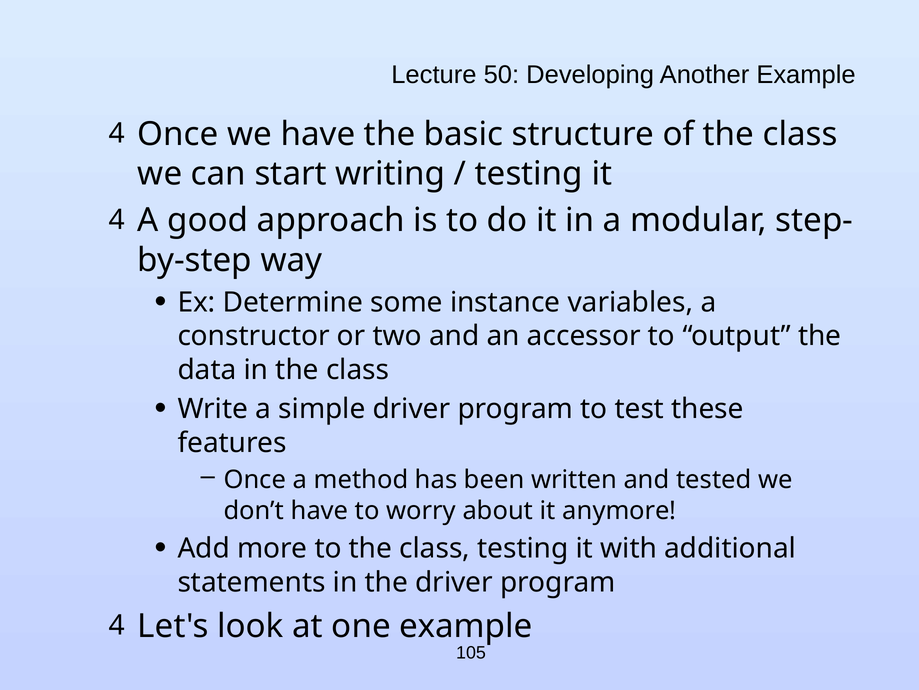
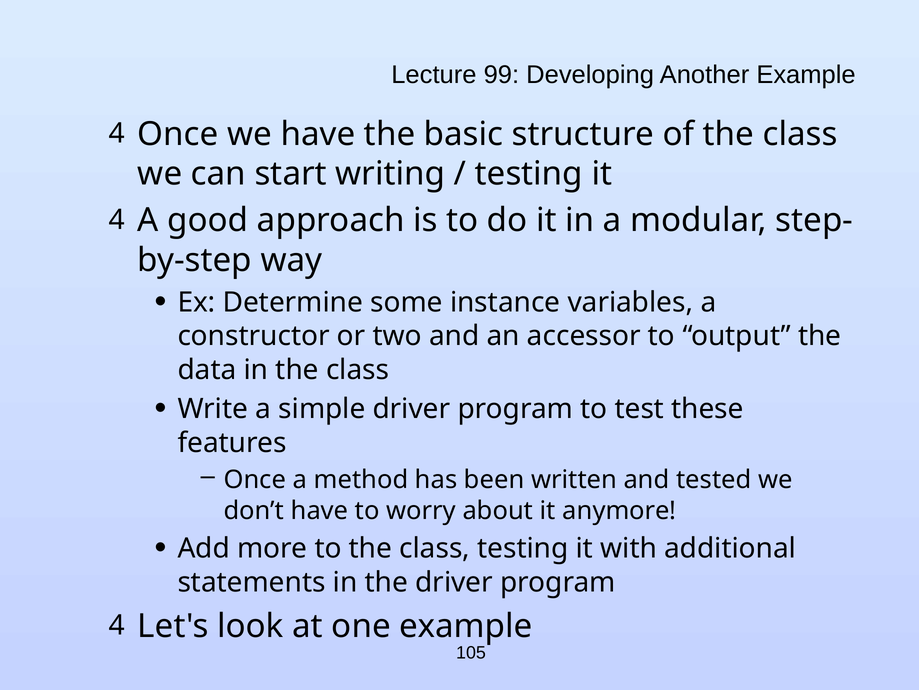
50: 50 -> 99
